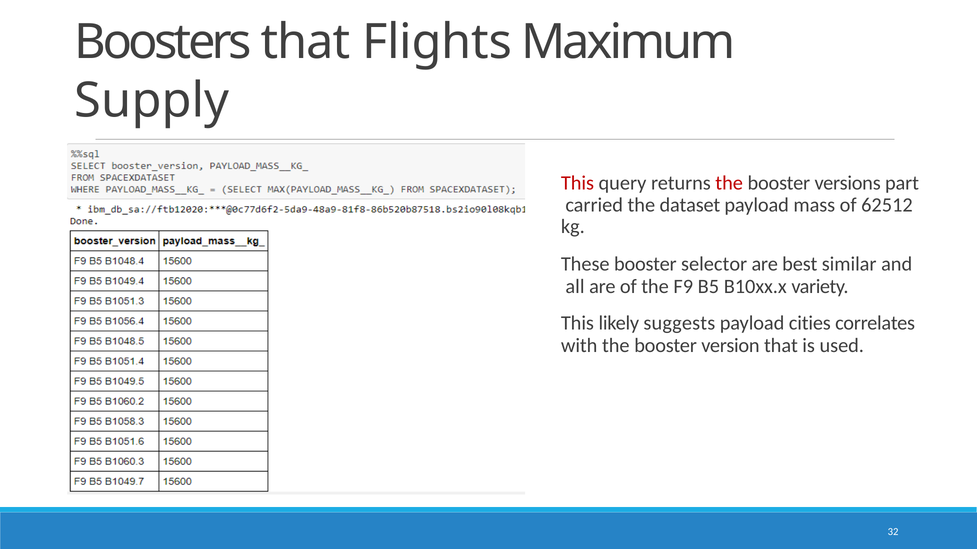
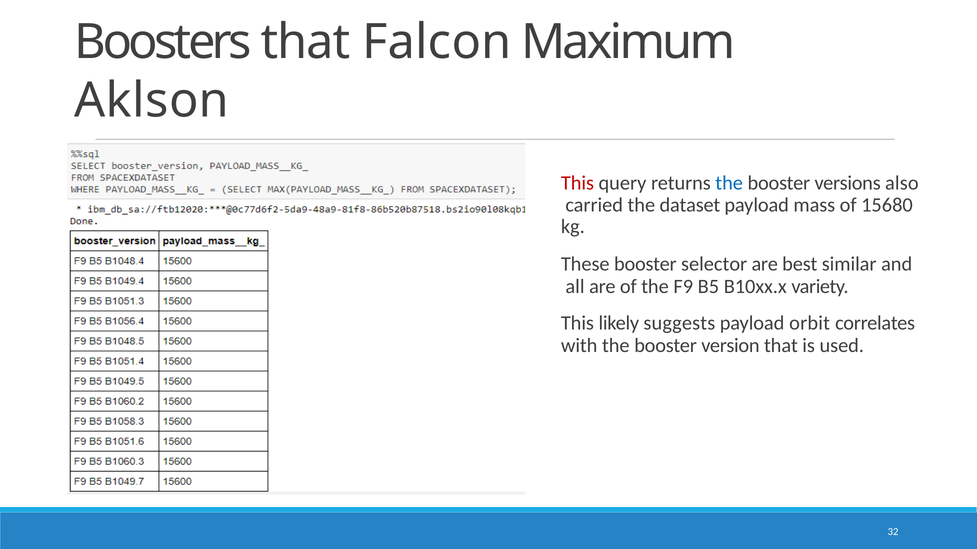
Flights: Flights -> Falcon
Supply: Supply -> Aklson
the at (729, 183) colour: red -> blue
part: part -> also
62512: 62512 -> 15680
cities: cities -> orbit
